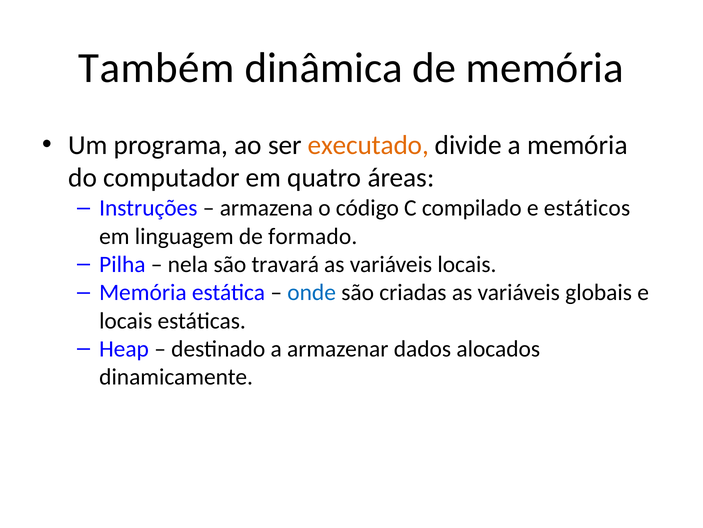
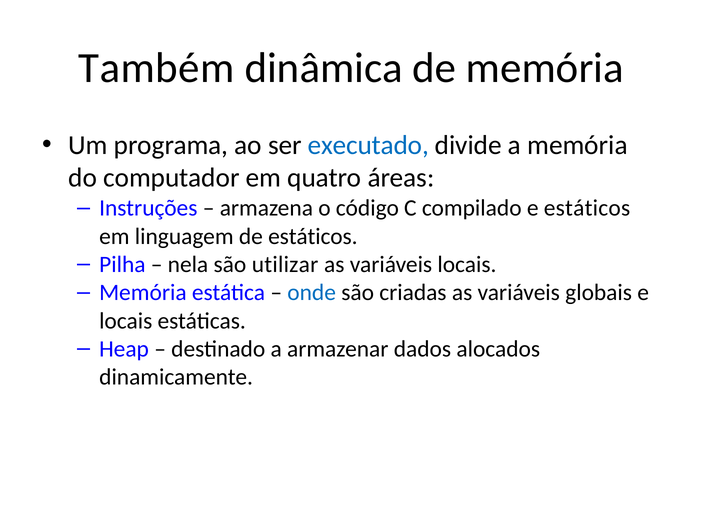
executado colour: orange -> blue
de formado: formado -> estáticos
travará: travará -> utilizar
